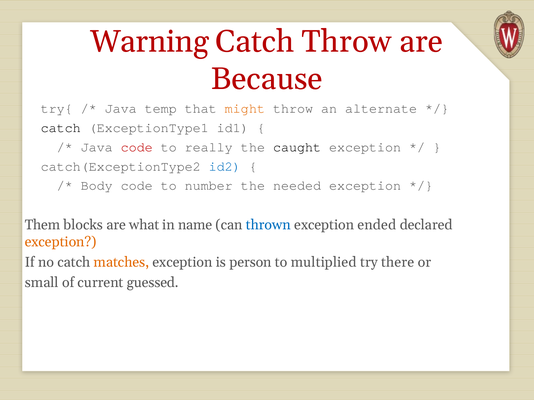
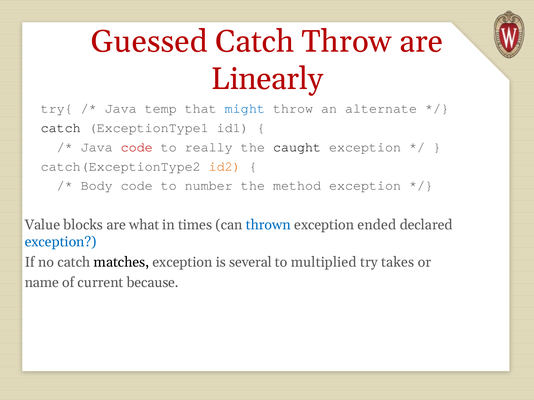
Warning: Warning -> Guessed
Because: Because -> Linearly
might colour: orange -> blue
id2 colour: blue -> orange
needed: needed -> method
Them: Them -> Value
name: name -> times
exception at (61, 242) colour: orange -> blue
matches colour: orange -> black
person: person -> several
there: there -> takes
small: small -> name
guessed: guessed -> because
